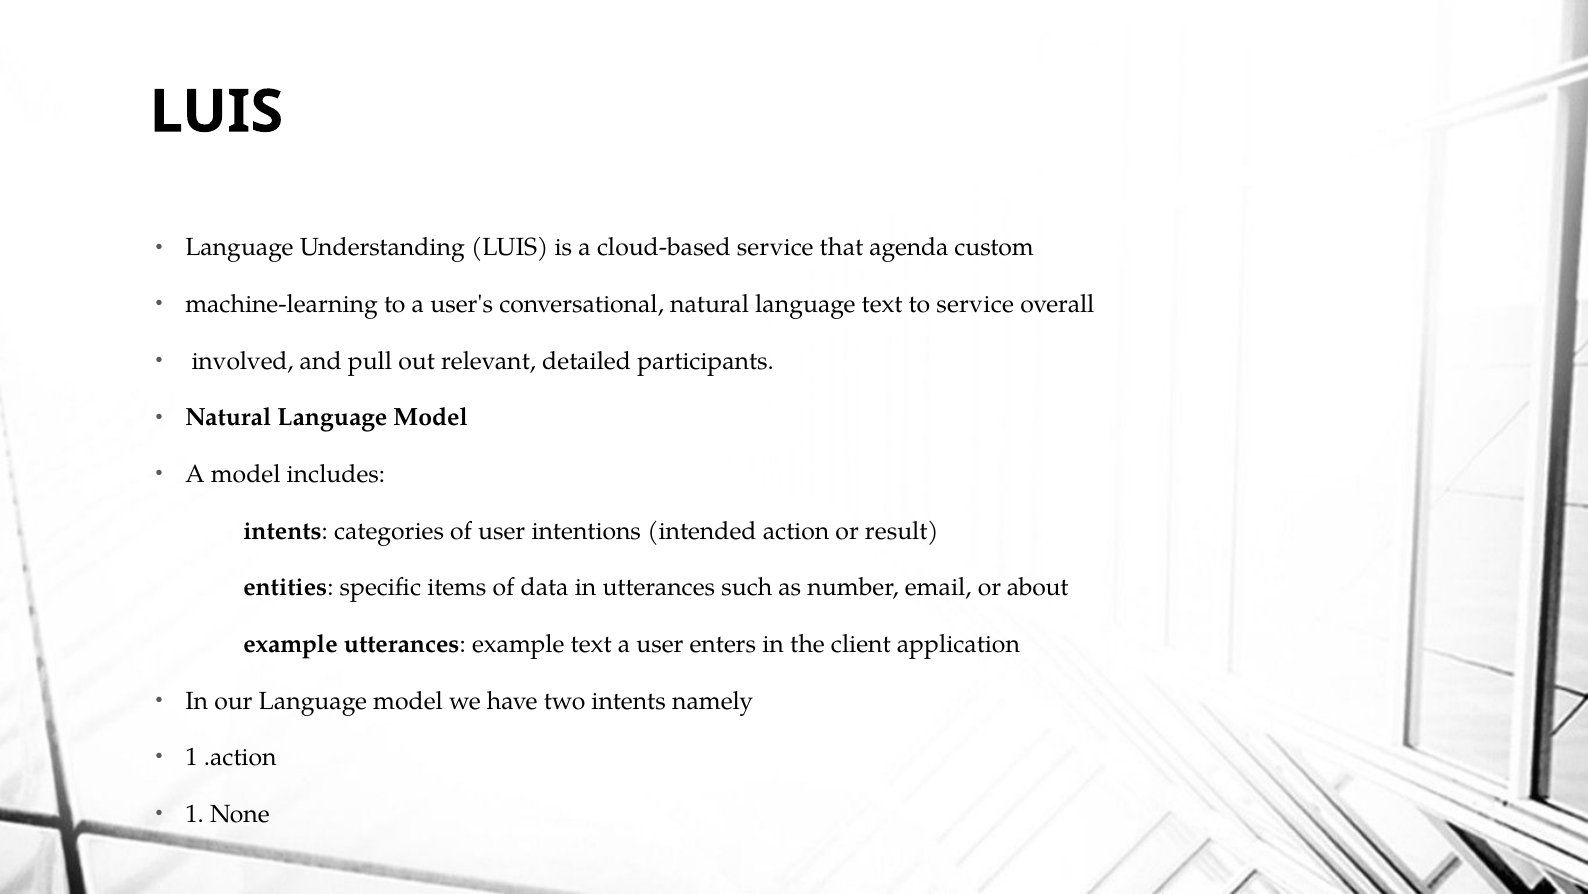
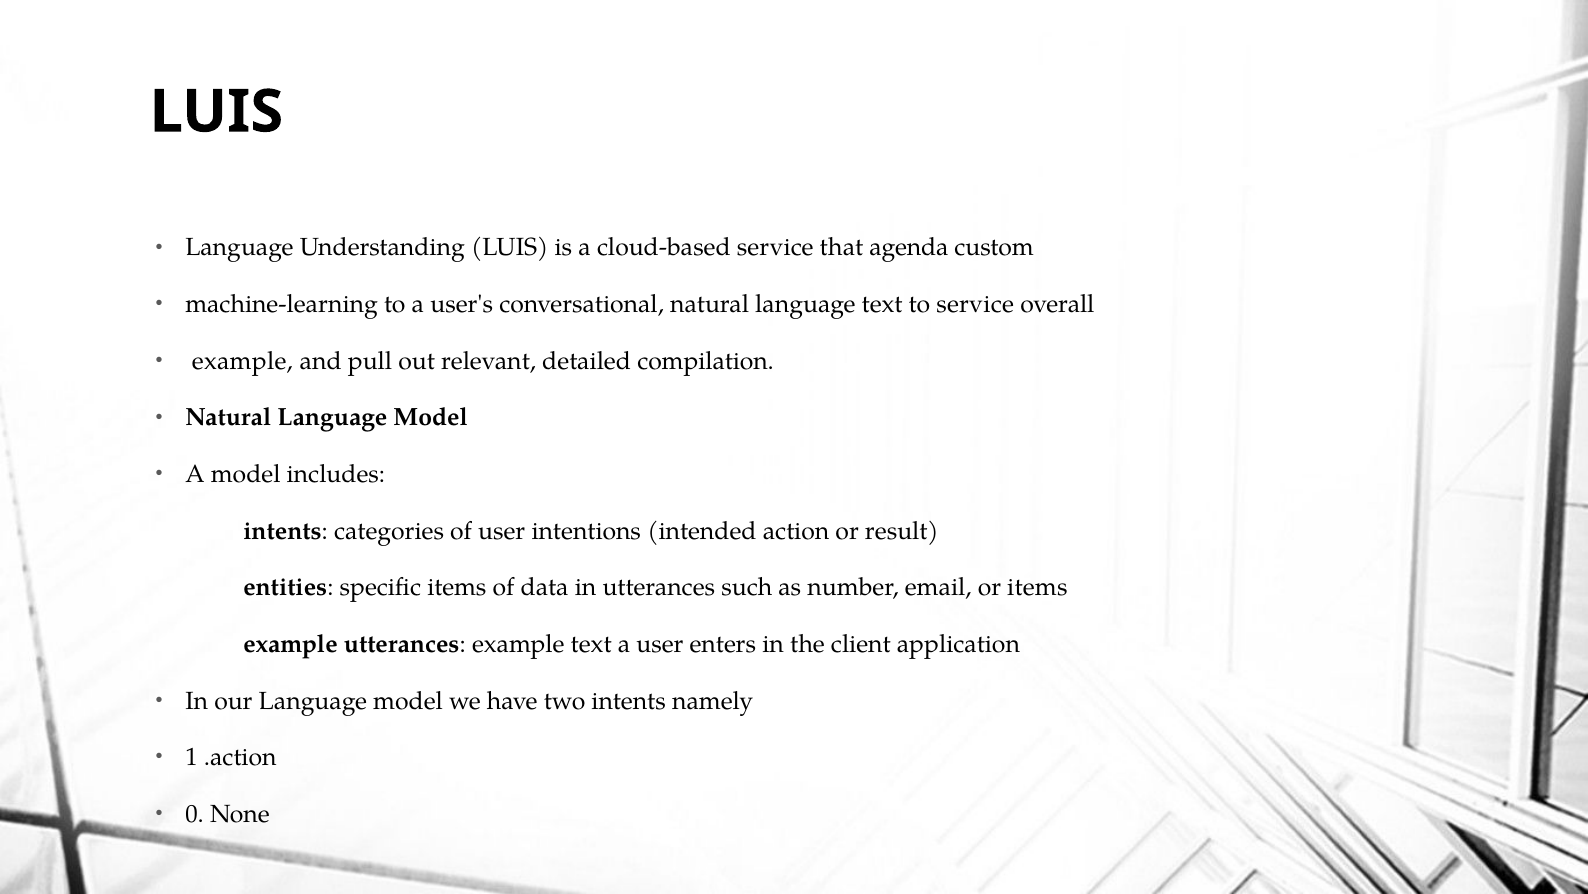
involved at (243, 361): involved -> example
participants: participants -> compilation
or about: about -> items
1 at (195, 814): 1 -> 0
